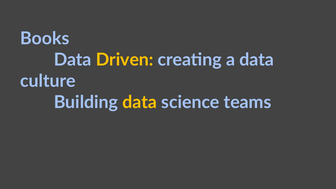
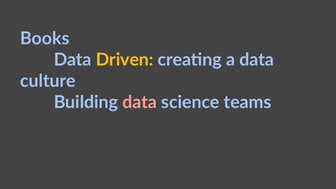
data at (140, 102) colour: yellow -> pink
